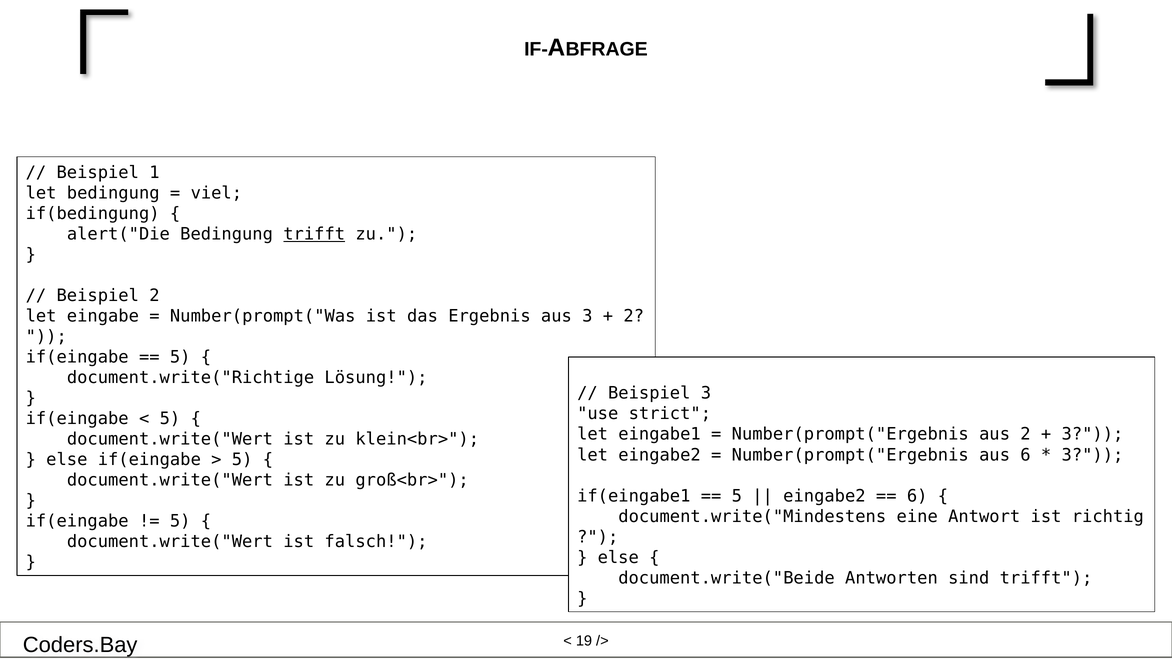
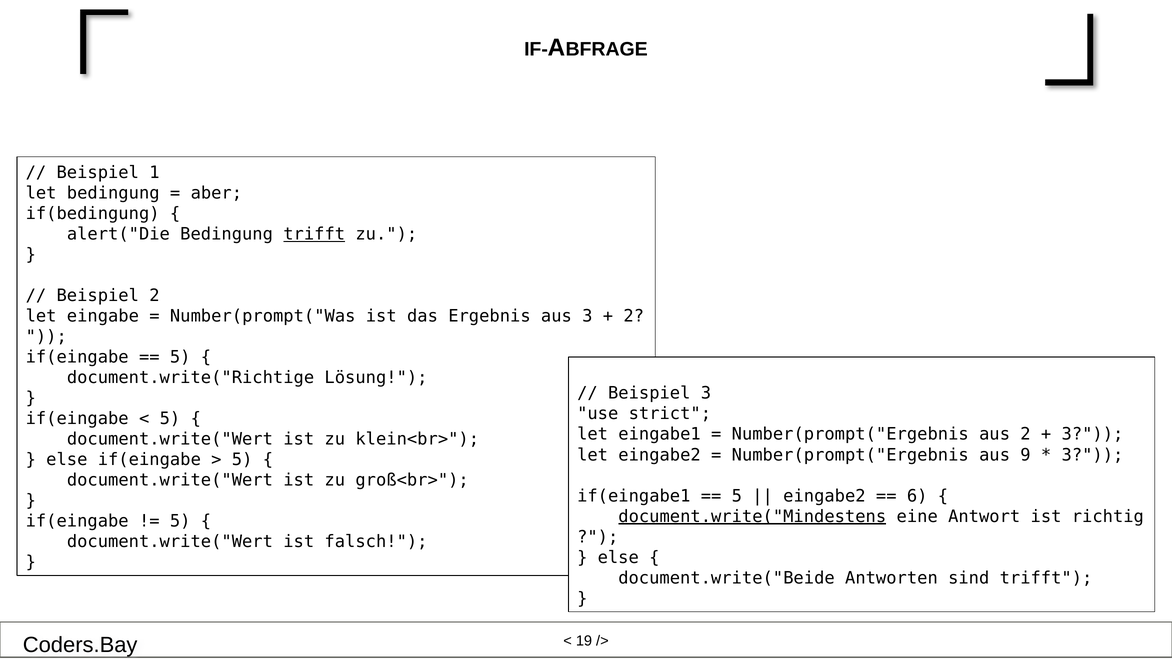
viel: viel -> aber
aus 6: 6 -> 9
document.write("Mindestens underline: none -> present
